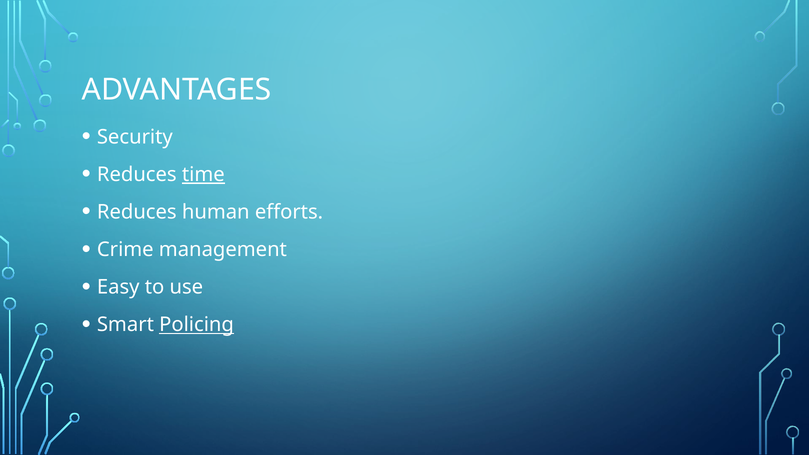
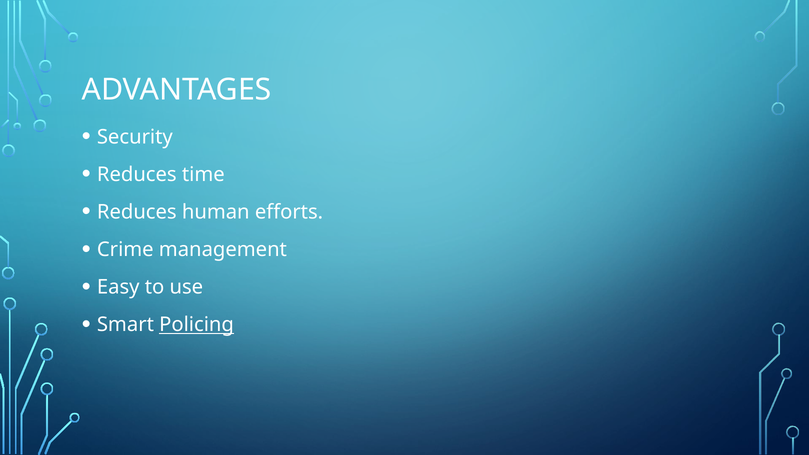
time underline: present -> none
